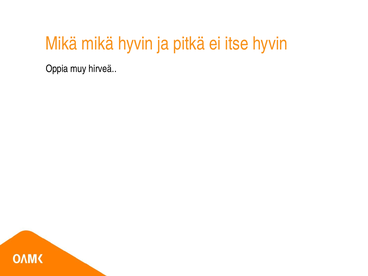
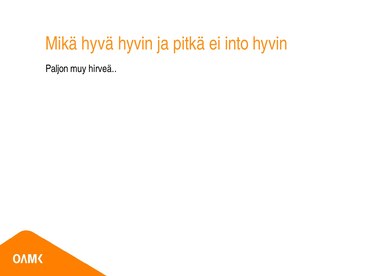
Mikä mikä: mikä -> hyvä
itse: itse -> into
Oppia: Oppia -> Paljon
